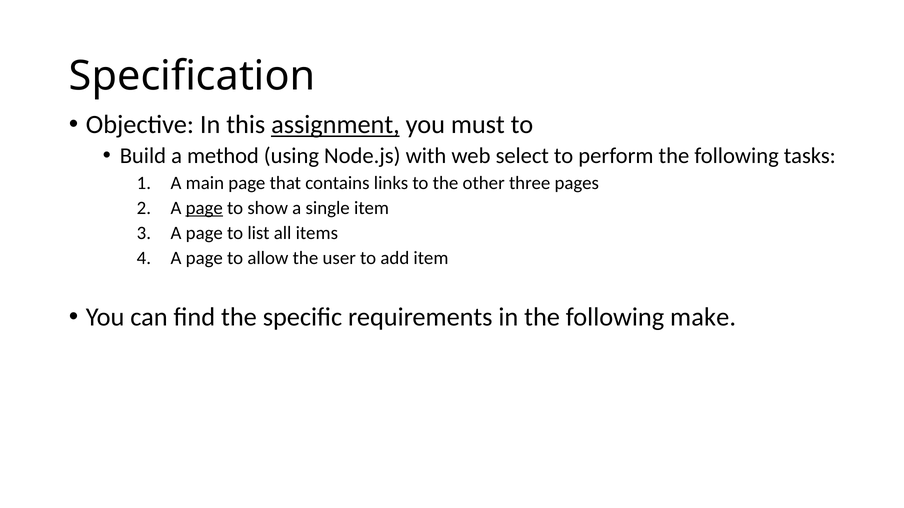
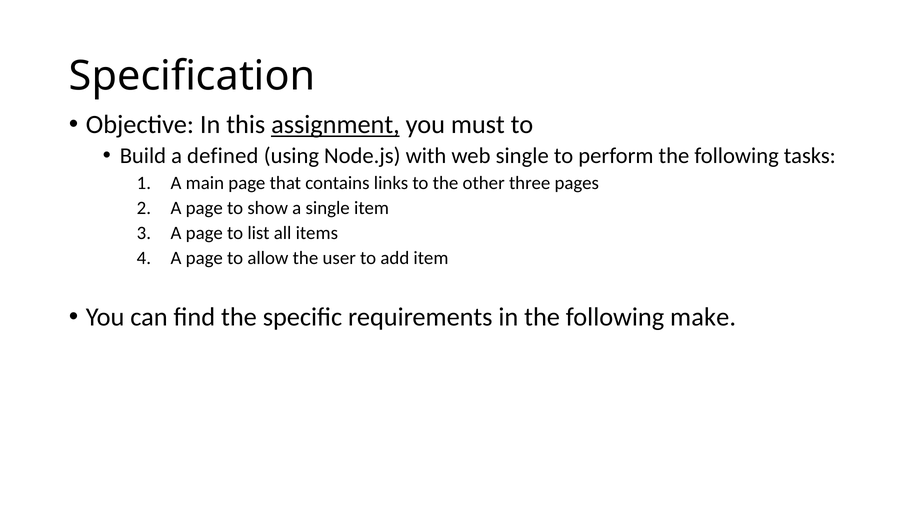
method: method -> defined
web select: select -> single
page at (204, 208) underline: present -> none
